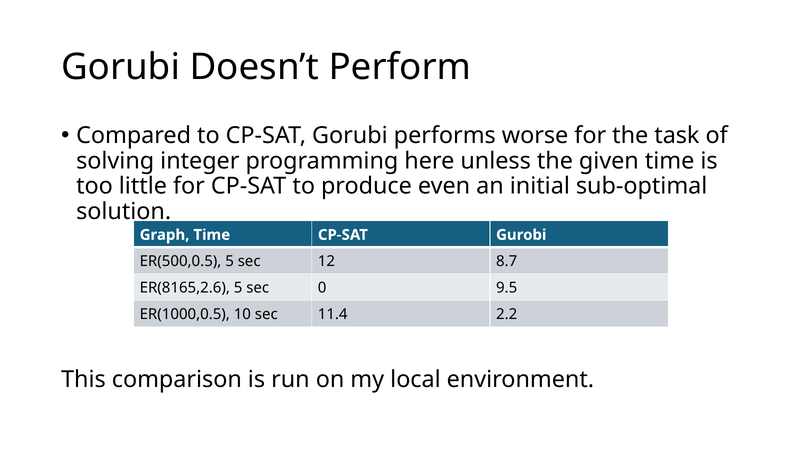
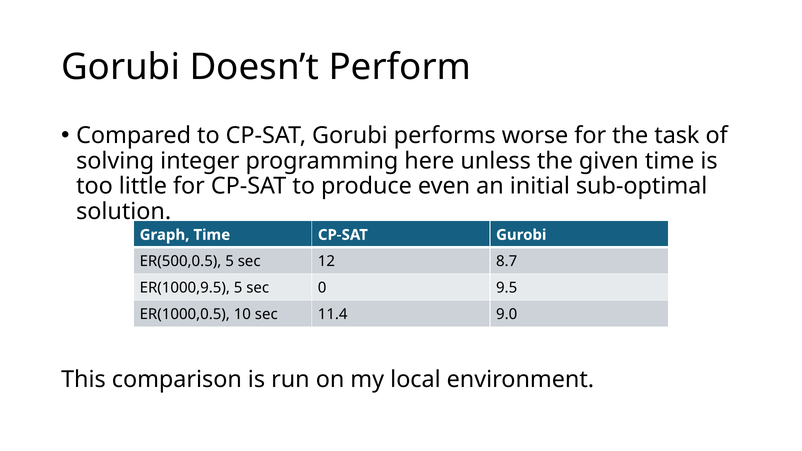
ER(8165,2.6: ER(8165,2.6 -> ER(1000,9.5
2.2: 2.2 -> 9.0
